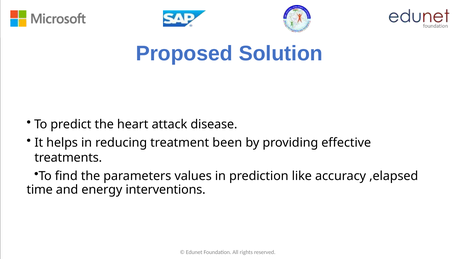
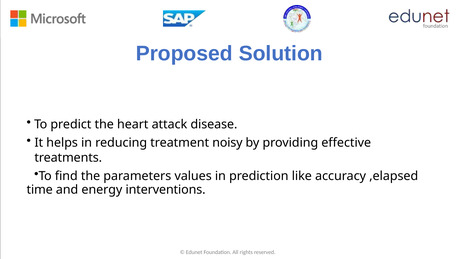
been: been -> noisy
